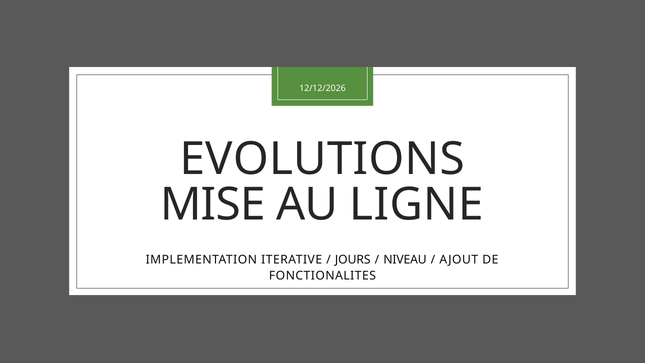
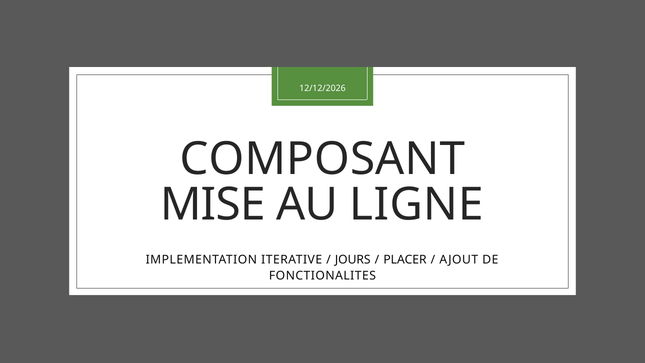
EVOLUTIONS: EVOLUTIONS -> COMPOSANT
NIVEAU: NIVEAU -> PLACER
